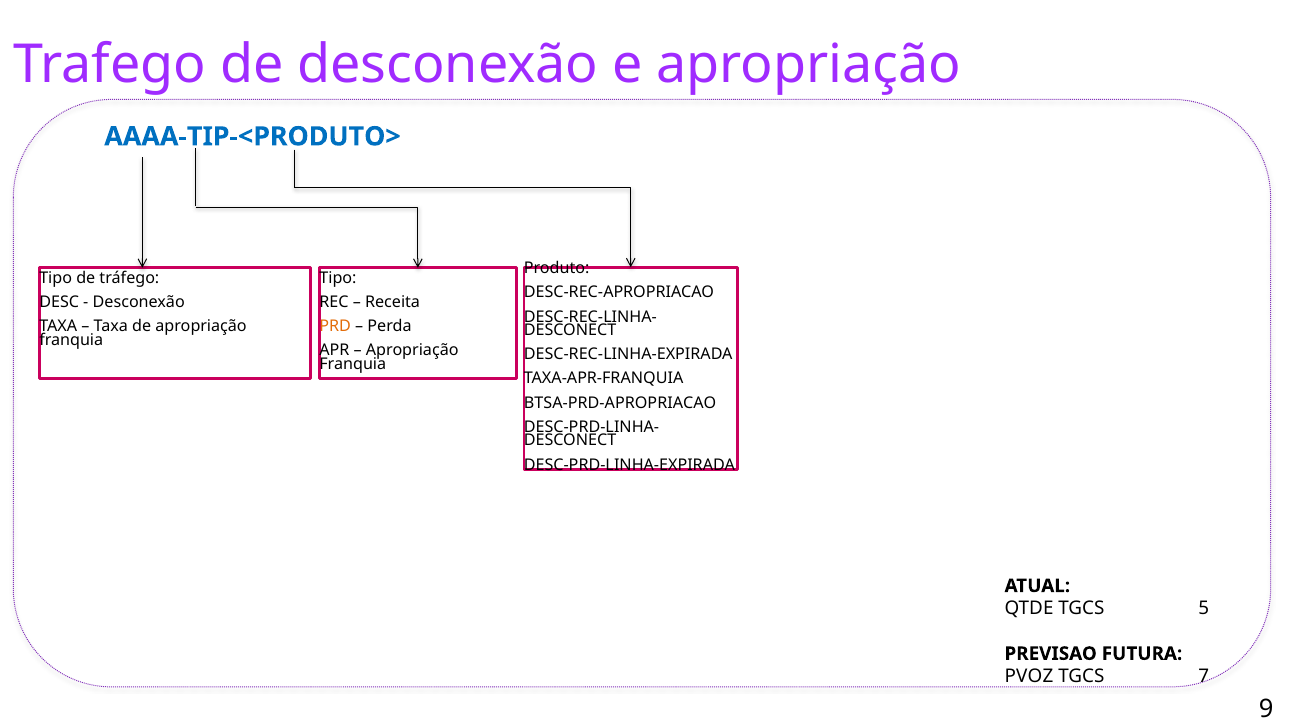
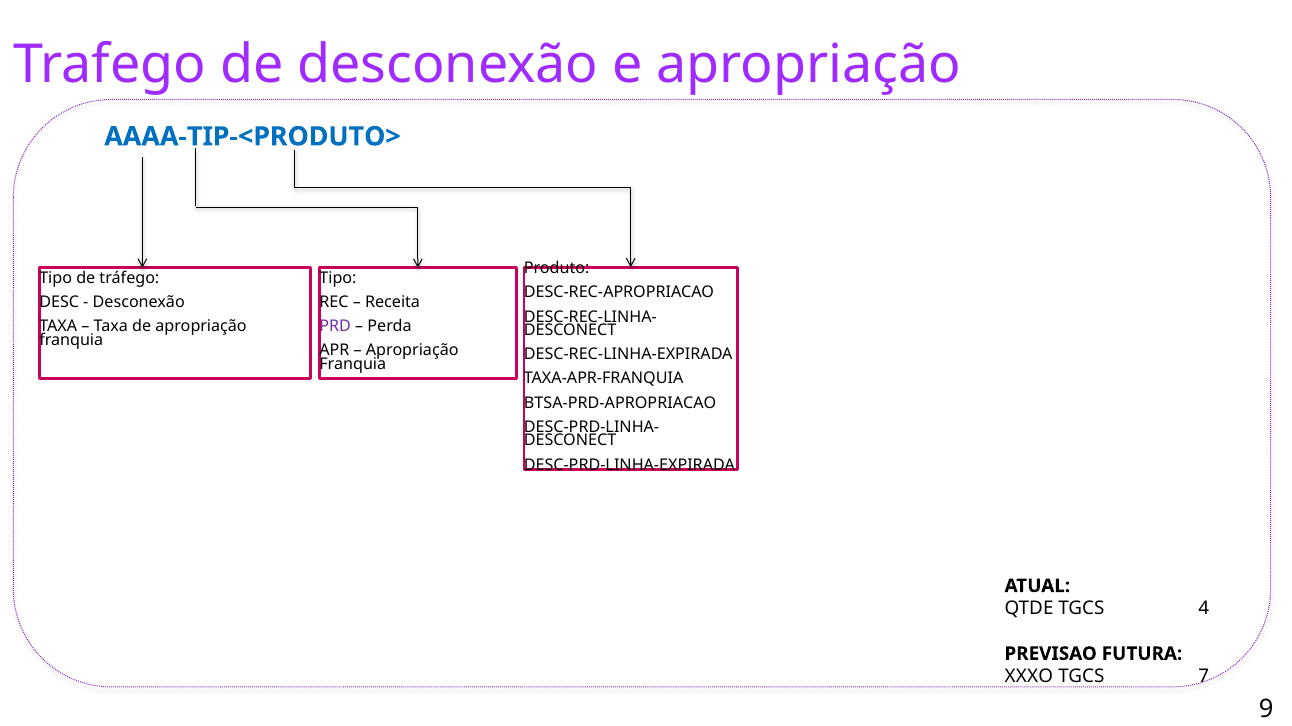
PRD colour: orange -> purple
5: 5 -> 4
PVOZ: PVOZ -> XXXO
